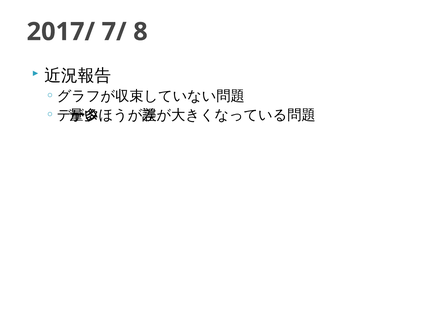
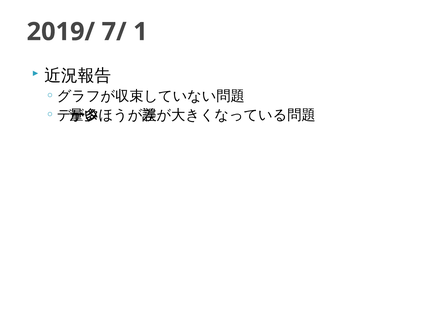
2017/: 2017/ -> 2019/
8: 8 -> 1
